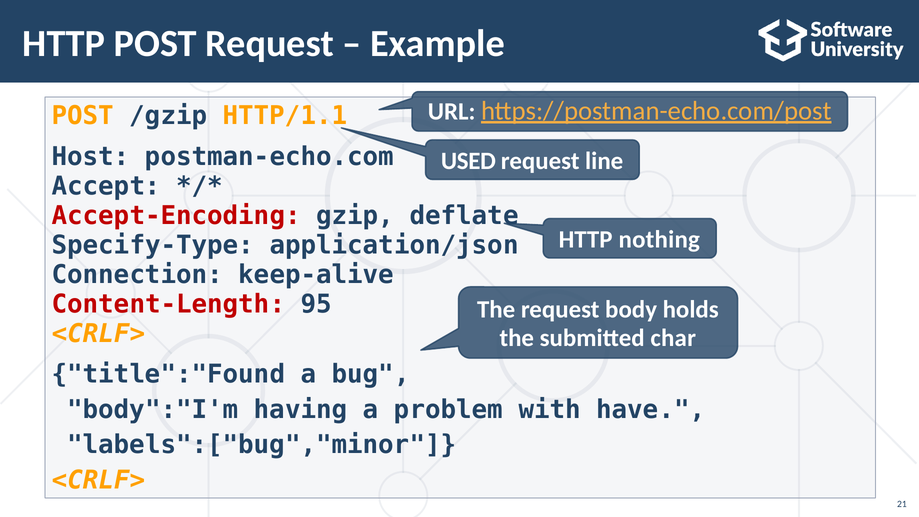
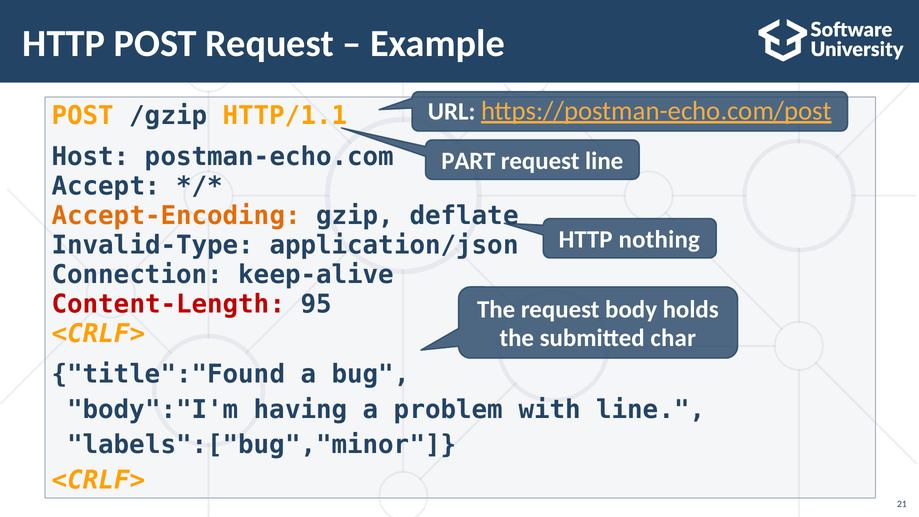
USED: USED -> PART
Accept-Encoding colour: red -> orange
Specify-Type: Specify-Type -> Invalid-Type
with have: have -> line
